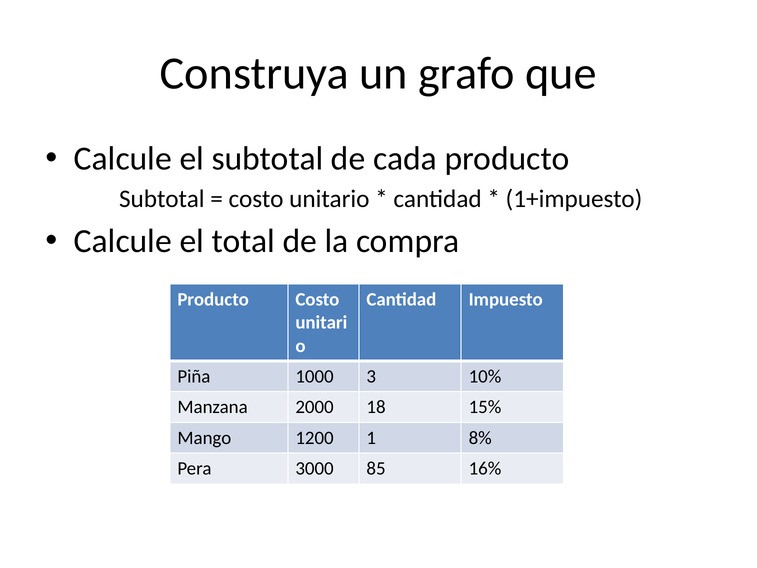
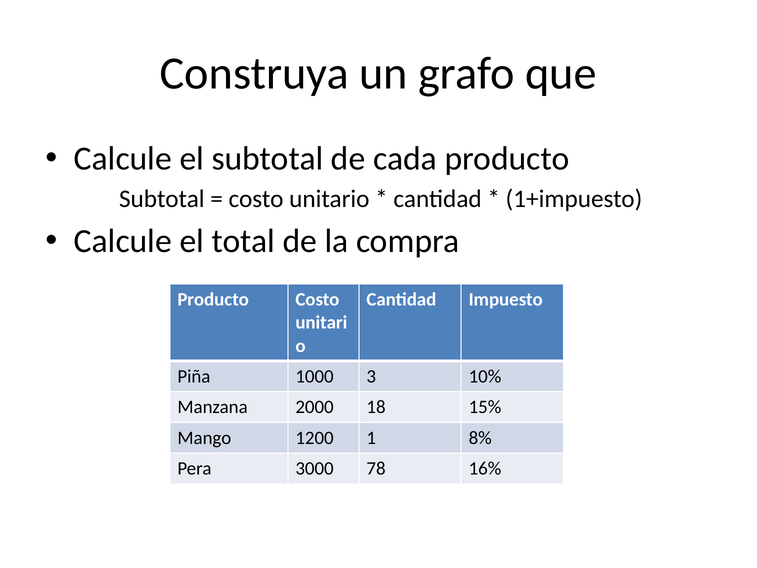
85: 85 -> 78
